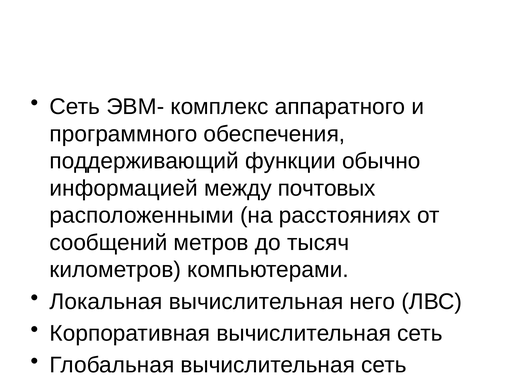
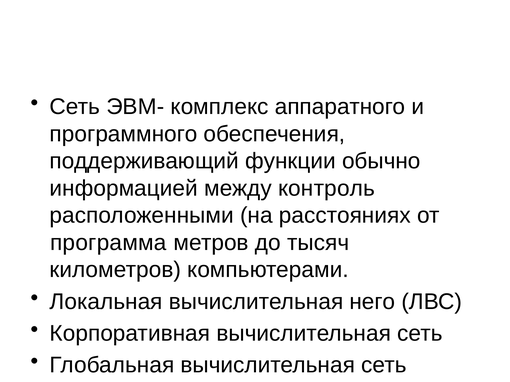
почтовых: почтовых -> контроль
сообщений: сообщений -> программа
